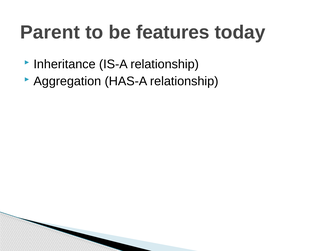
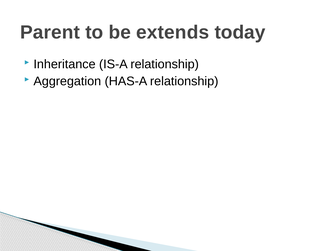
features: features -> extends
